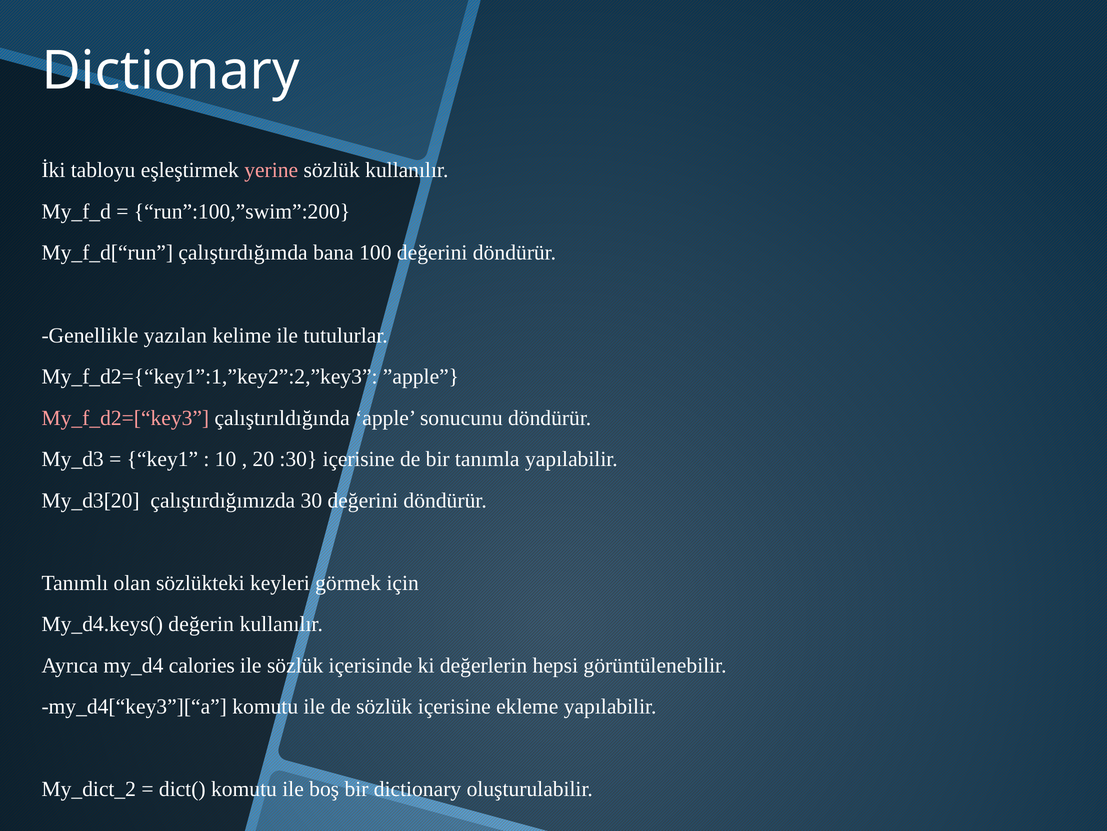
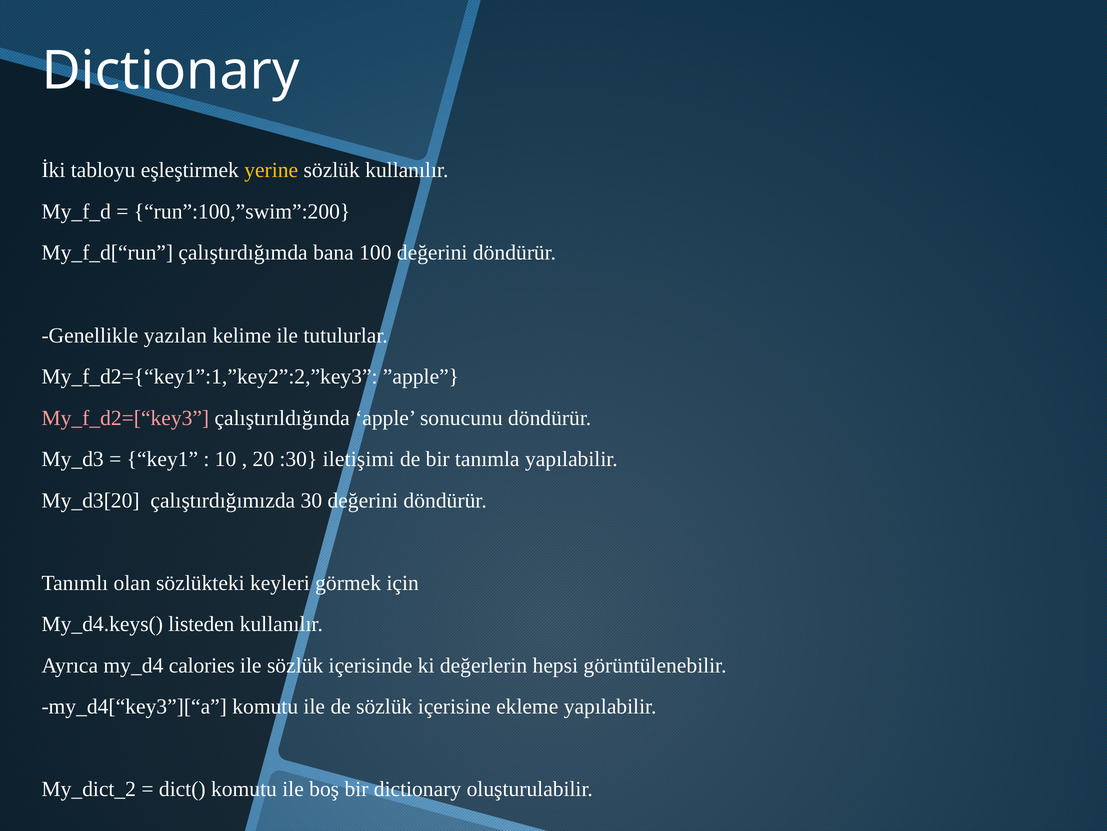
yerine colour: pink -> yellow
:30 içerisine: içerisine -> iletişimi
değerin: değerin -> listeden
